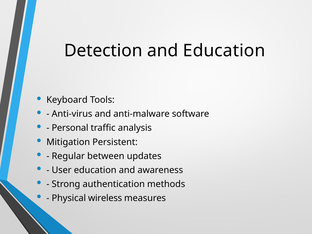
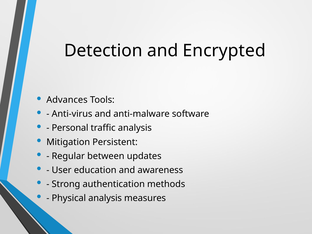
and Education: Education -> Encrypted
Keyboard: Keyboard -> Advances
Physical wireless: wireless -> analysis
